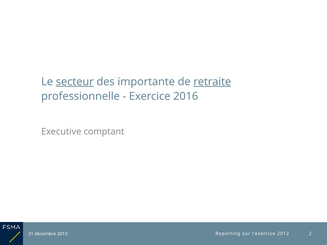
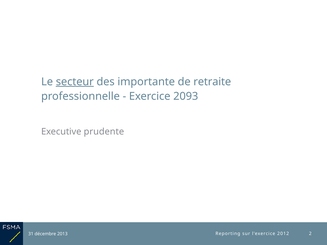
retraite underline: present -> none
2016: 2016 -> 2093
comptant: comptant -> prudente
